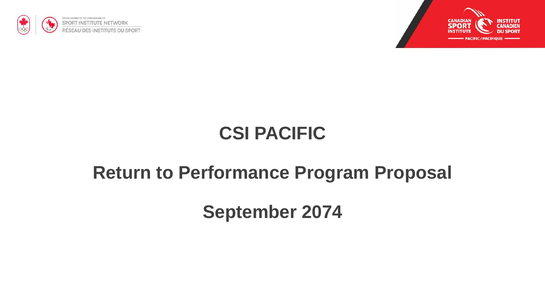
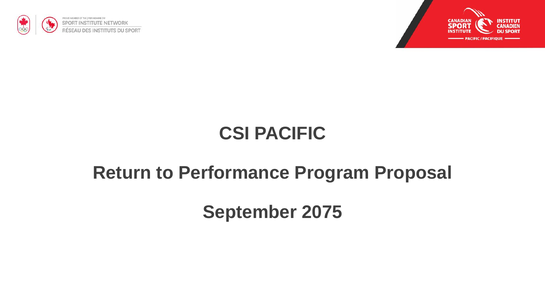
2074: 2074 -> 2075
